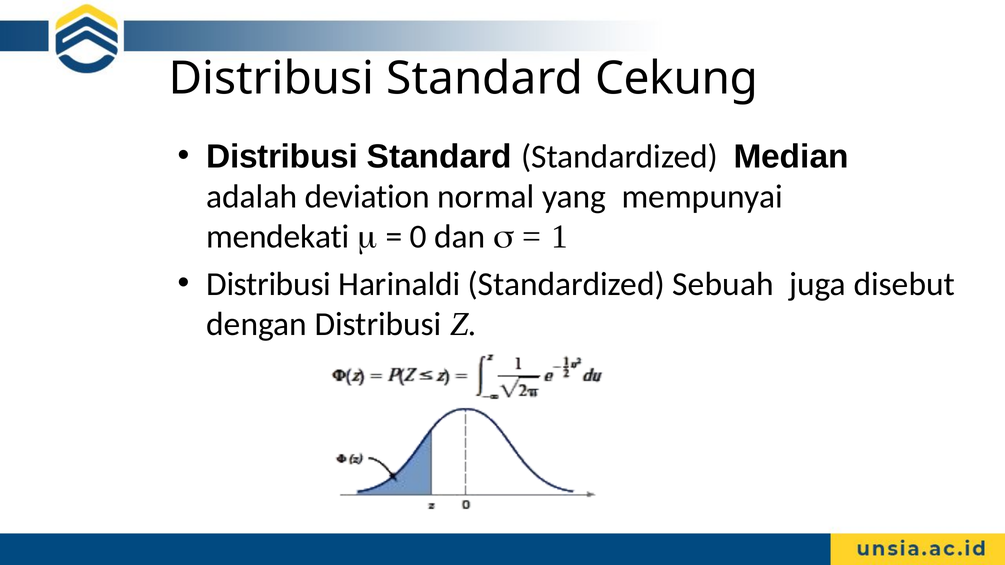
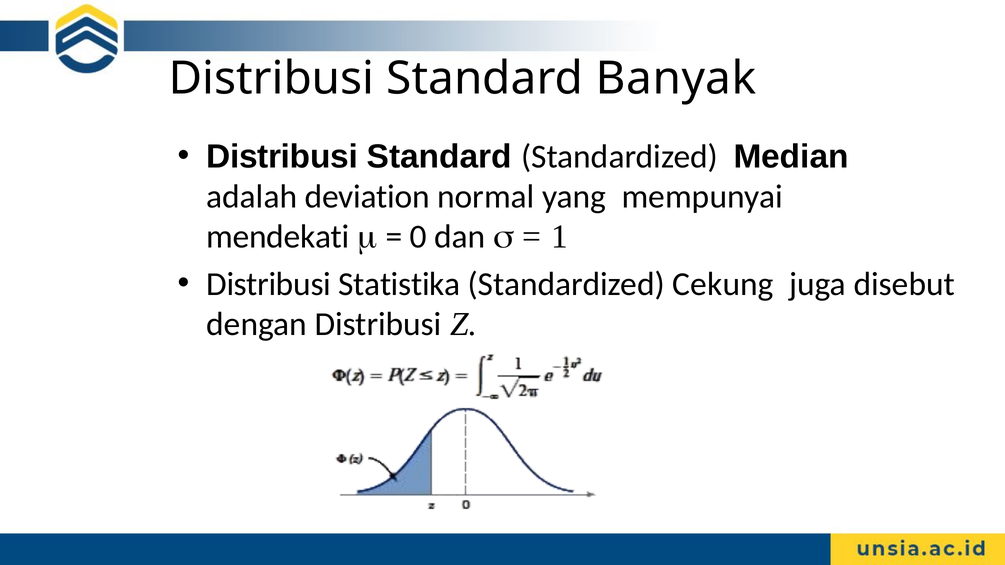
Cekung: Cekung -> Banyak
Harinaldi: Harinaldi -> Statistika
Sebuah: Sebuah -> Cekung
